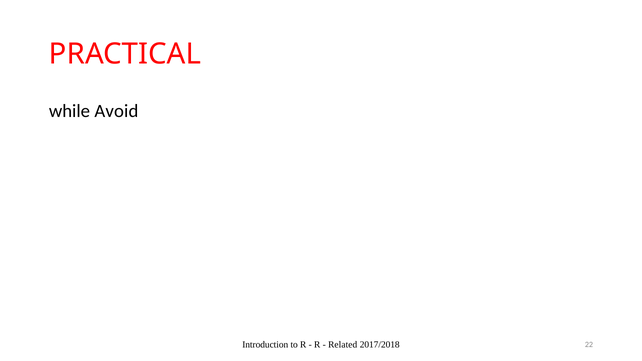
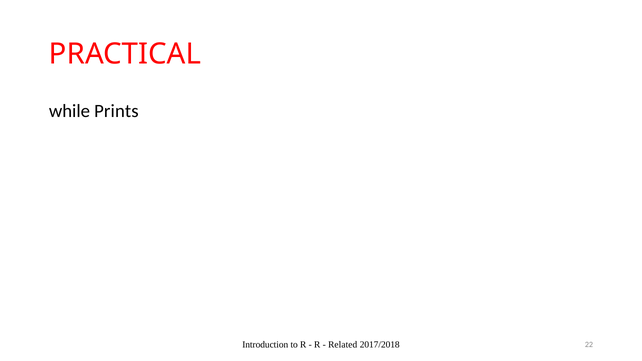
Avoid: Avoid -> Prints
